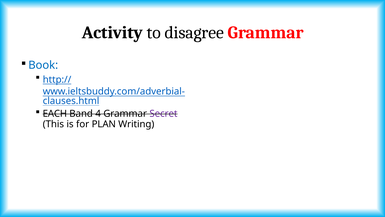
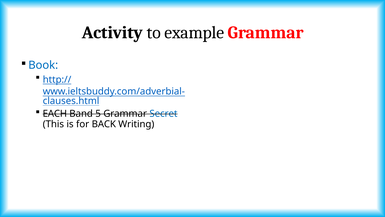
disagree: disagree -> example
4: 4 -> 5
Secret colour: purple -> blue
PLAN: PLAN -> BACK
